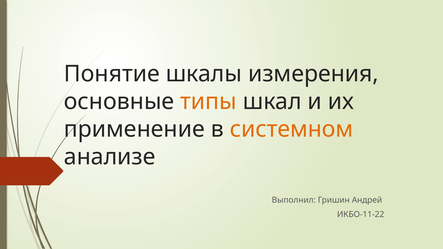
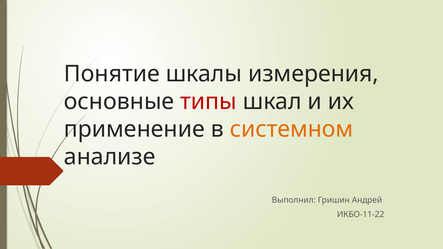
типы colour: orange -> red
